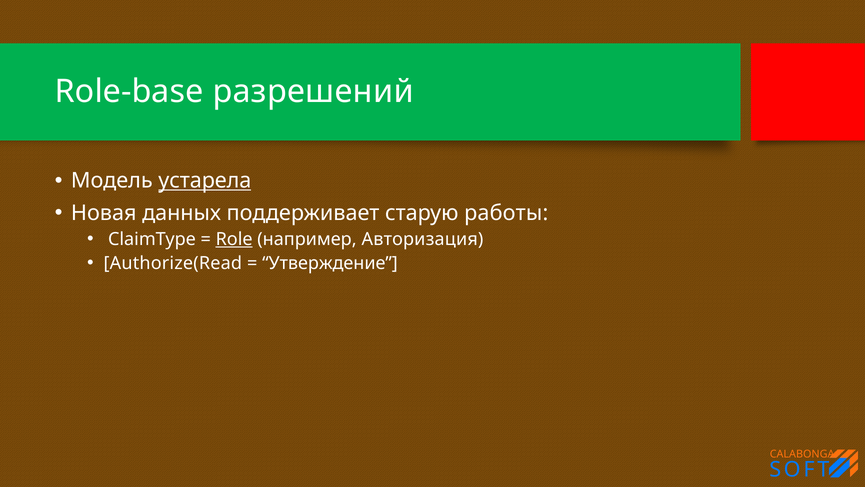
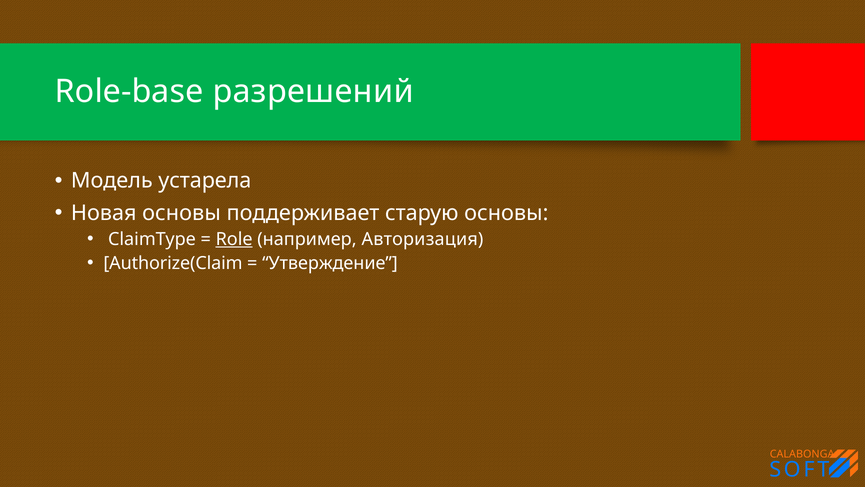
устарела underline: present -> none
Новая данных: данных -> основы
старую работы: работы -> основы
Authorize(Read: Authorize(Read -> Authorize(Claim
